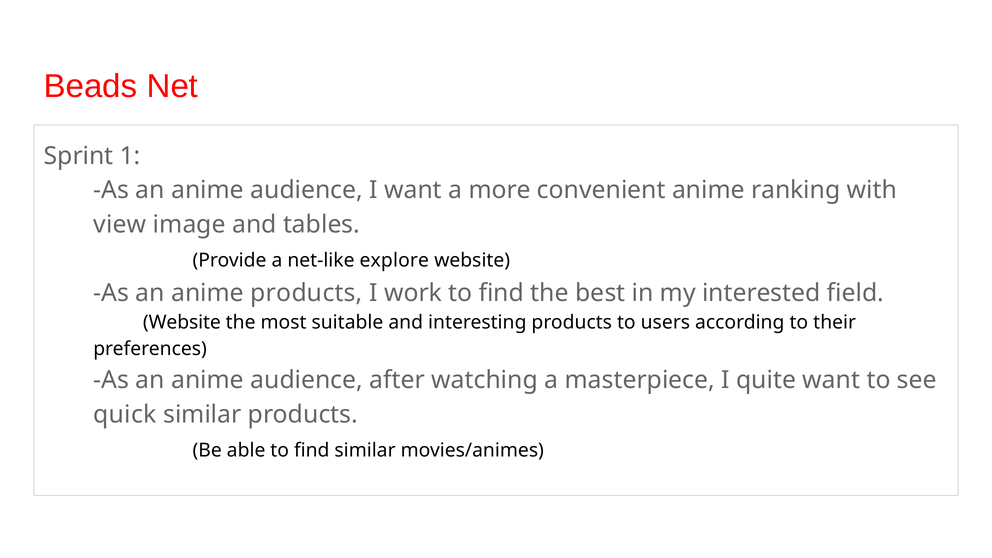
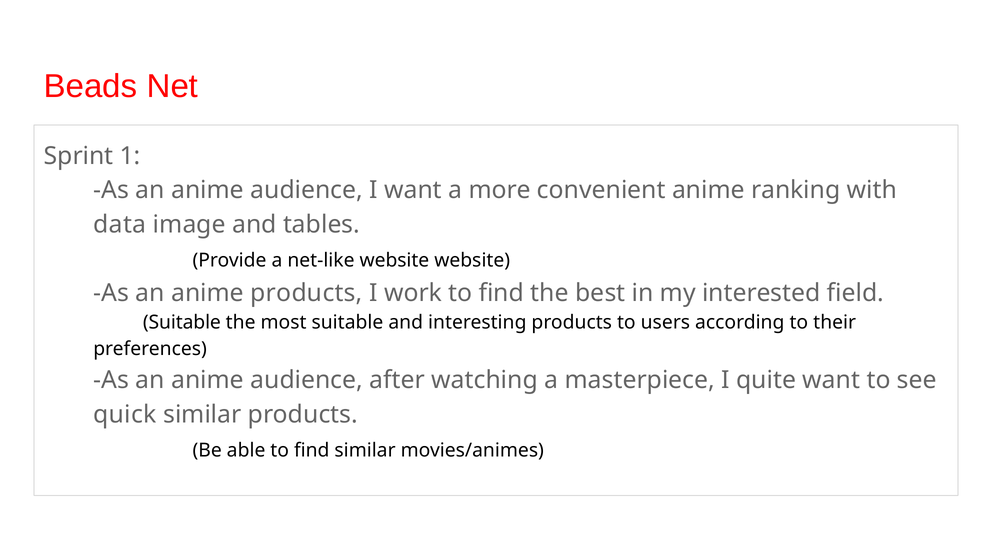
view: view -> data
net-like explore: explore -> website
Website at (182, 322): Website -> Suitable
